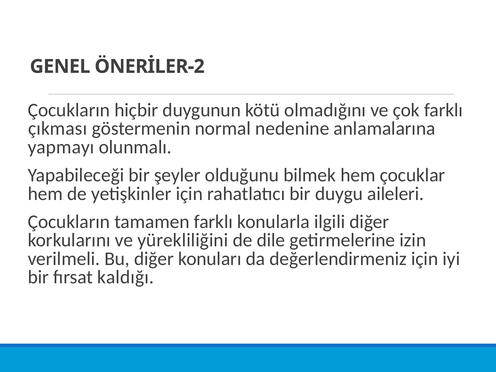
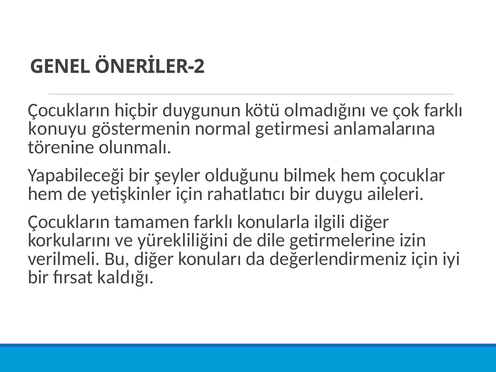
çıkması: çıkması -> konuyu
nedenine: nedenine -> getirmesi
yapmayı: yapmayı -> törenine
